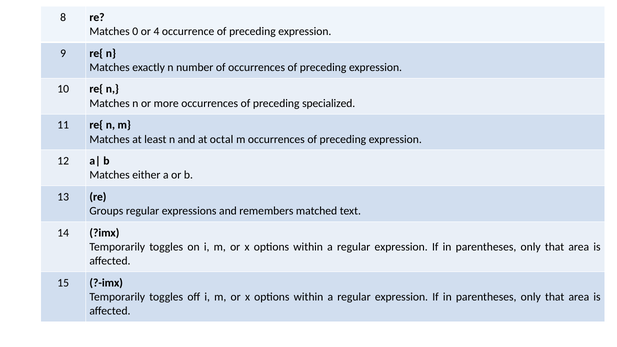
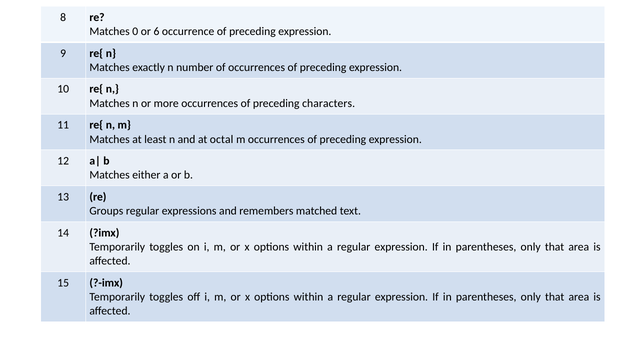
4: 4 -> 6
specialized: specialized -> characters
